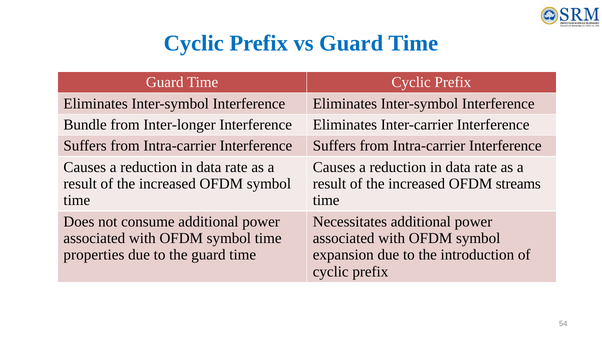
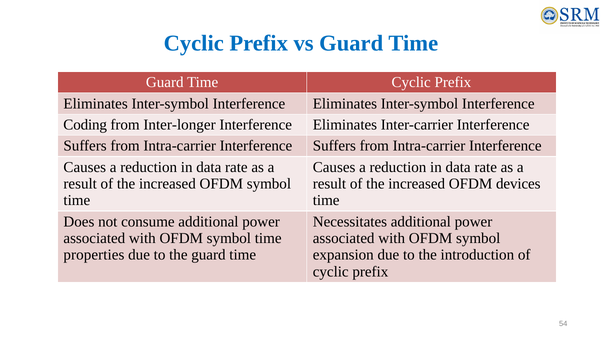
Bundle: Bundle -> Coding
streams: streams -> devices
